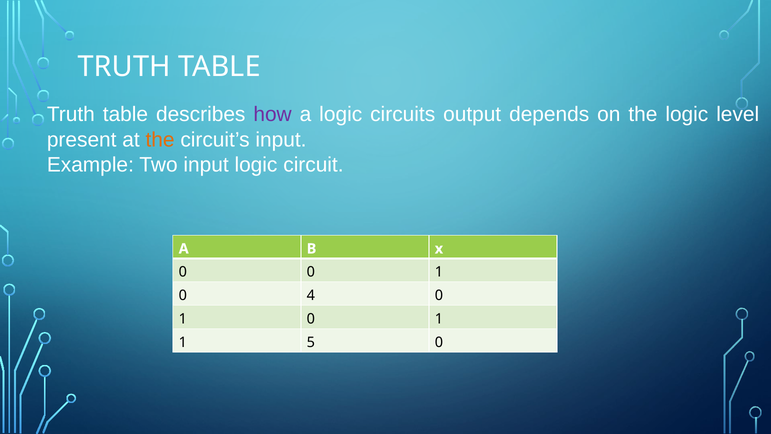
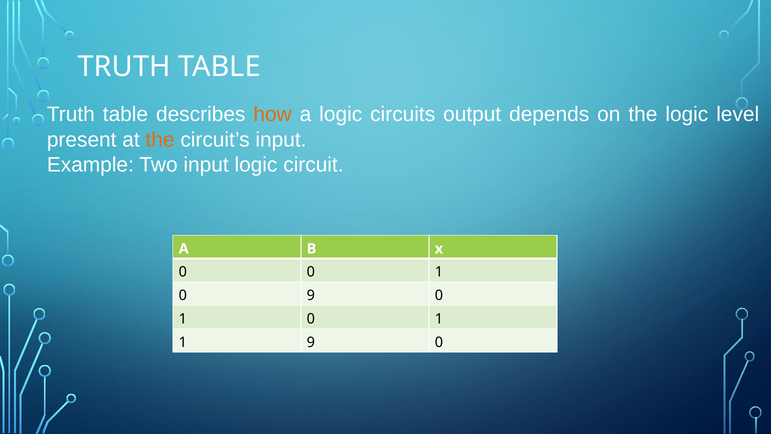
how colour: purple -> orange
0 4: 4 -> 9
1 5: 5 -> 9
